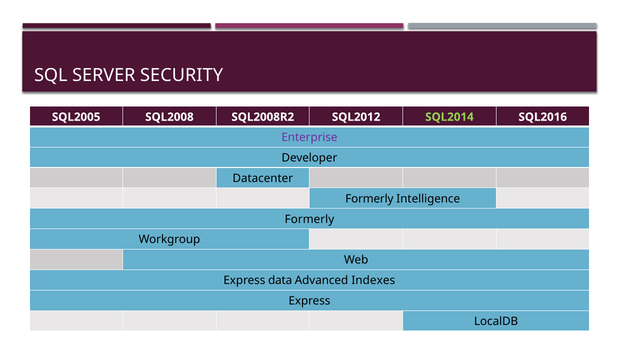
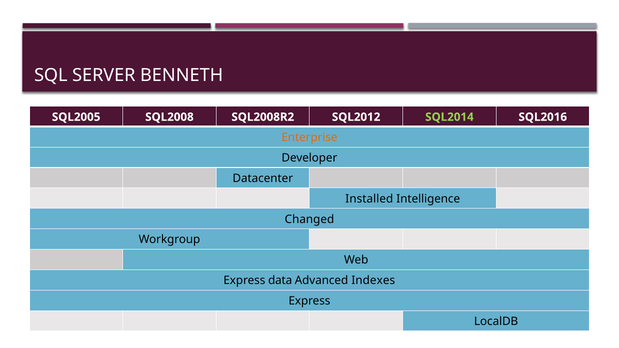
SECURITY: SECURITY -> BENNETH
Enterprise colour: purple -> orange
Formerly at (369, 199): Formerly -> Installed
Formerly at (309, 219): Formerly -> Changed
